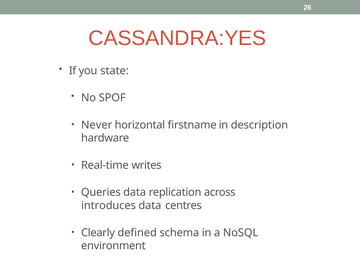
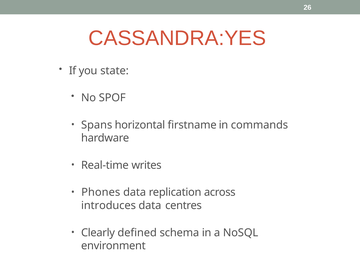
Never: Never -> Spans
description: description -> commands
Queries: Queries -> Phones
